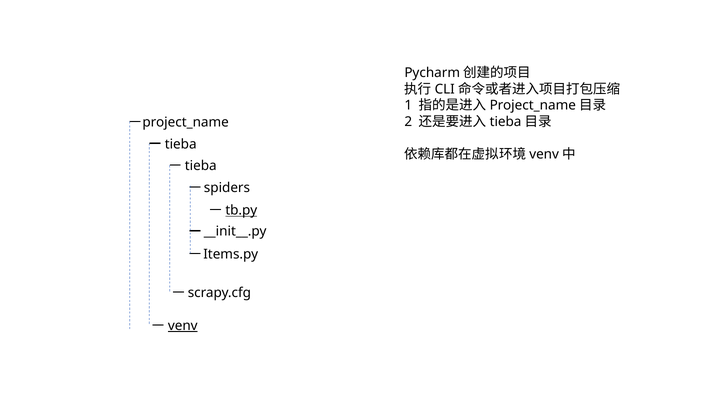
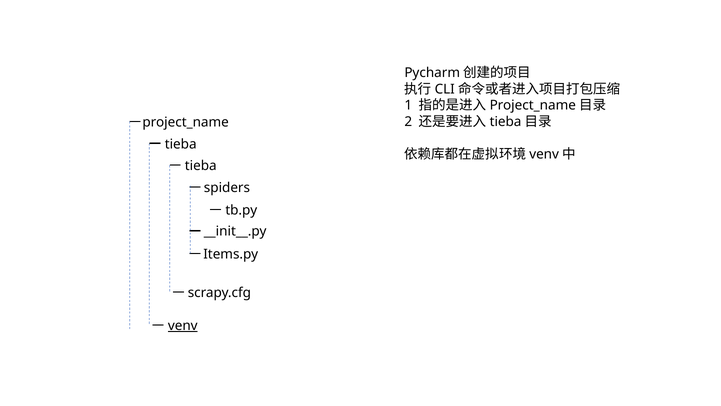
tb.py underline: present -> none
